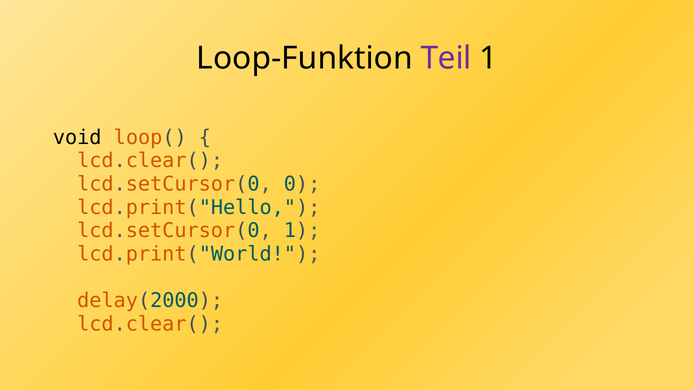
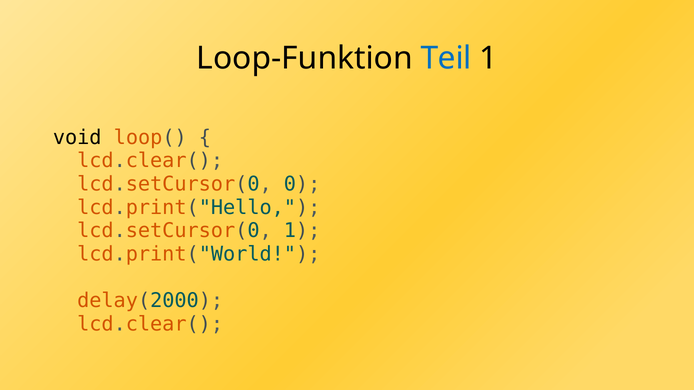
Teil colour: purple -> blue
